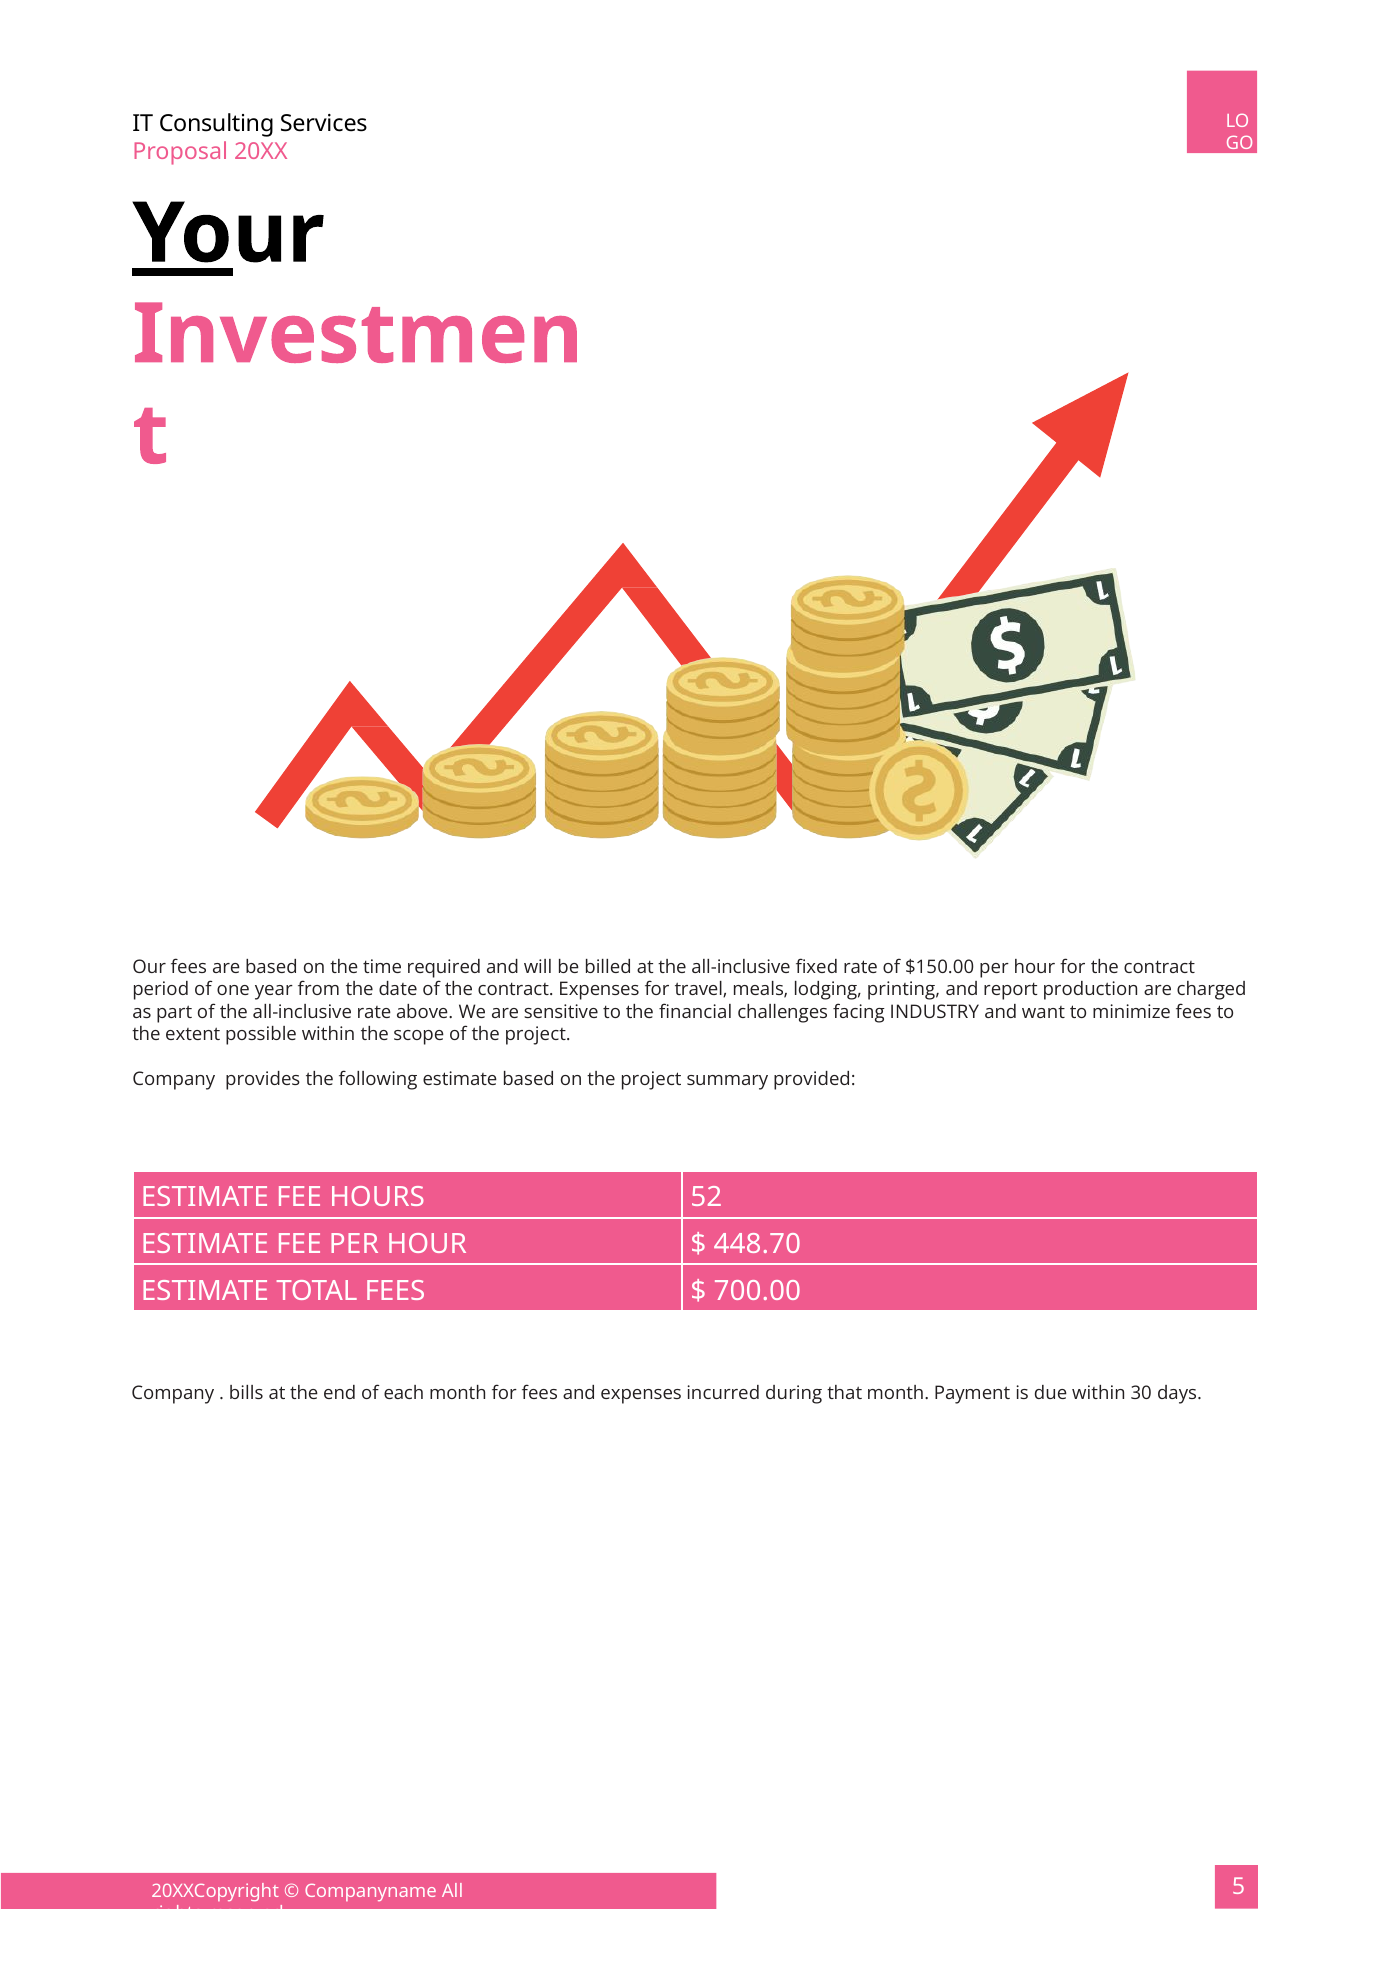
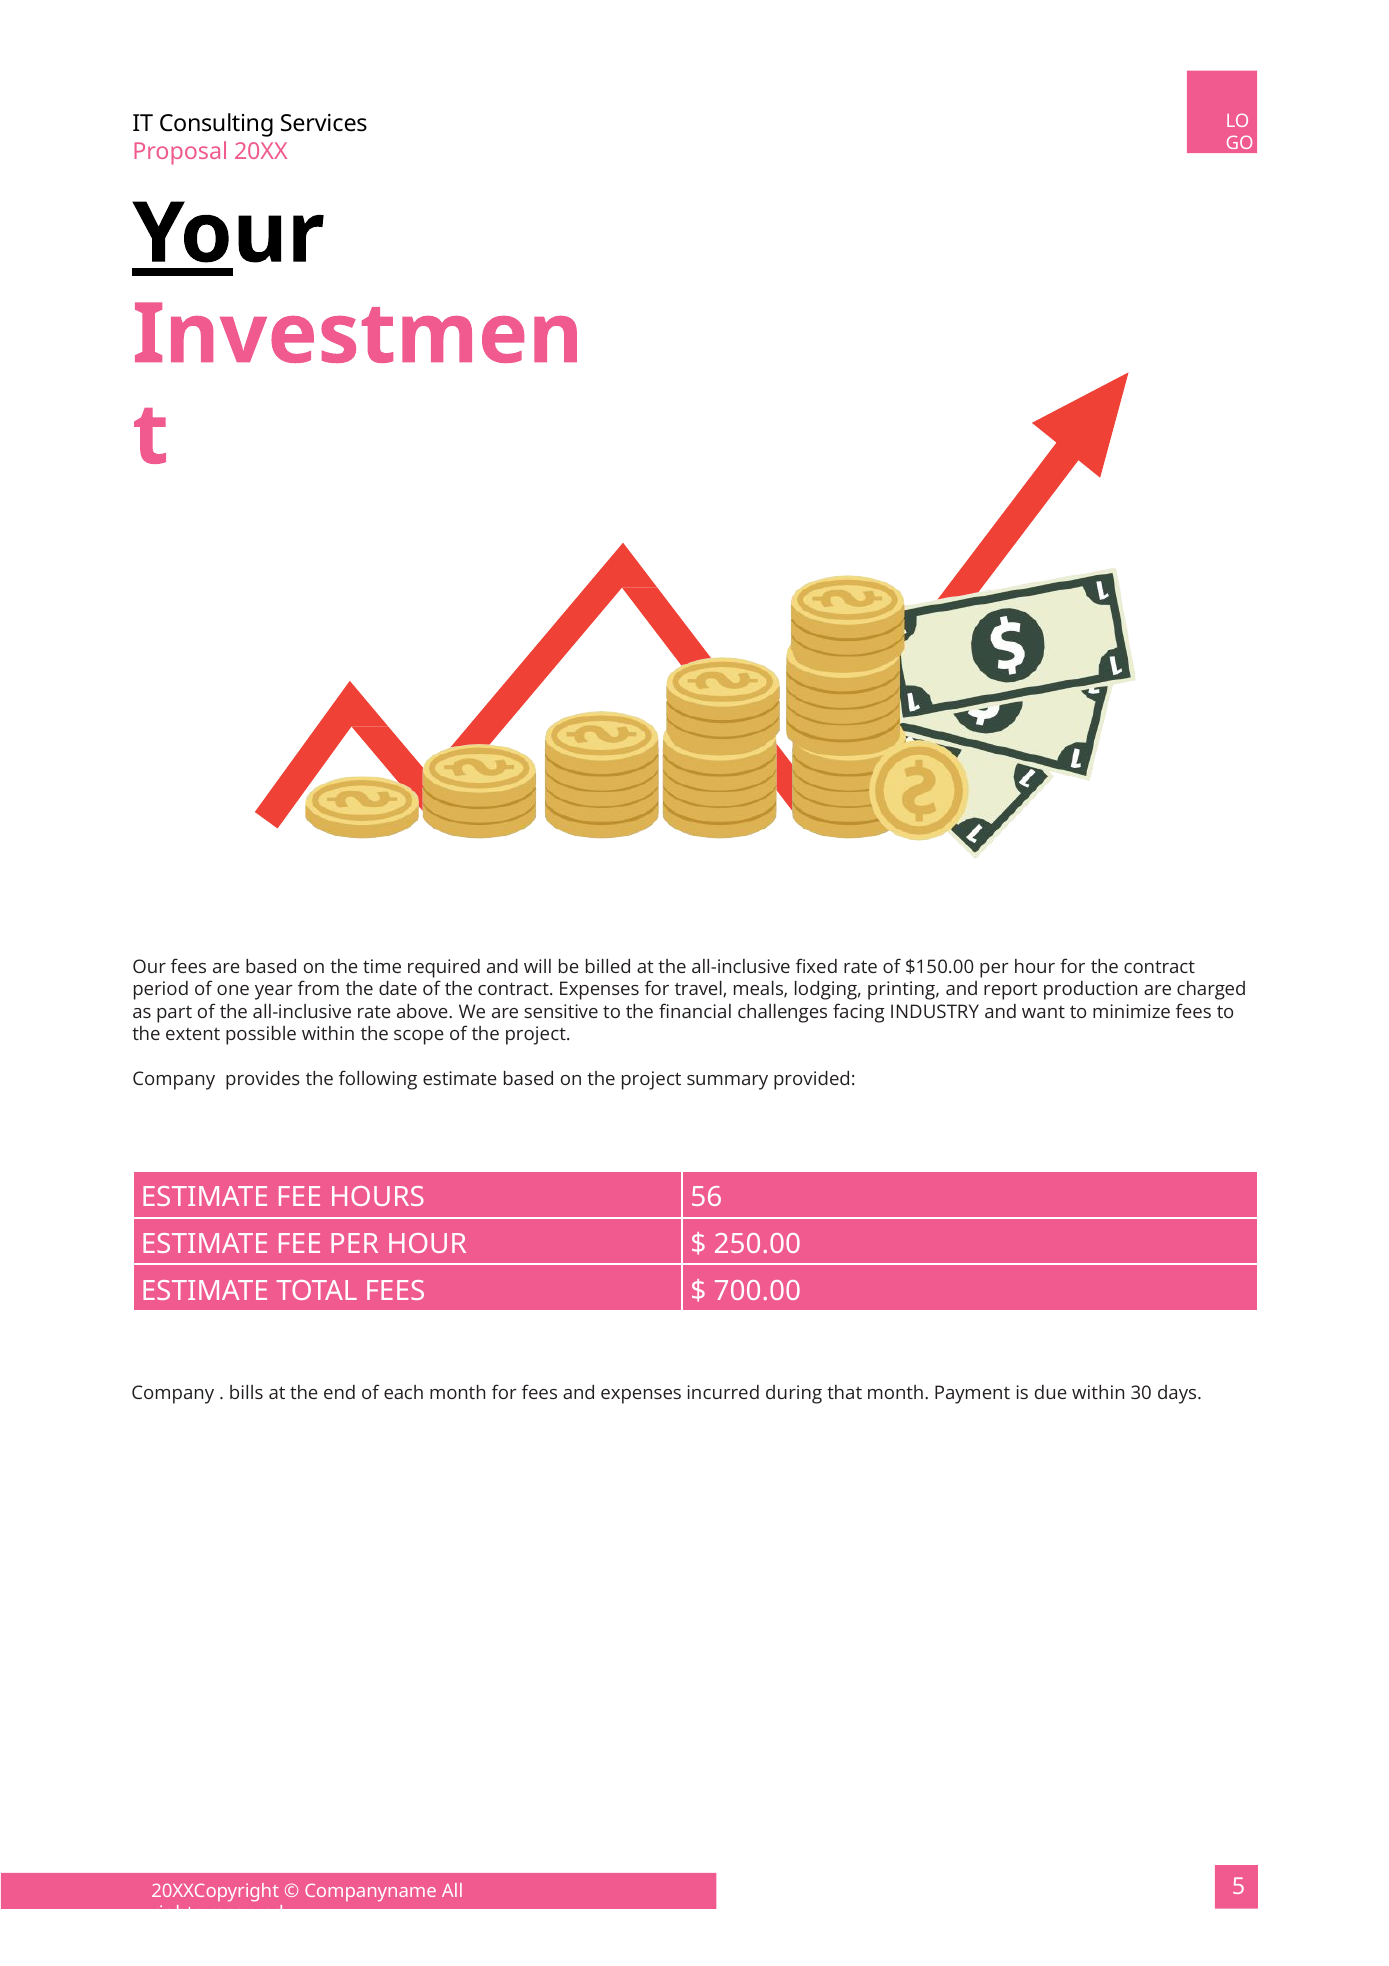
52: 52 -> 56
448.70: 448.70 -> 250.00
